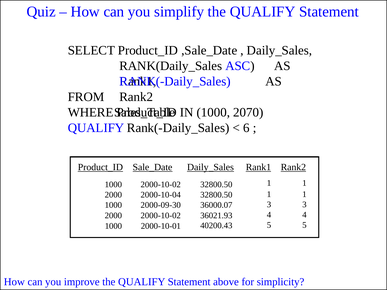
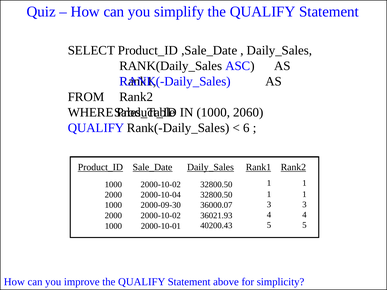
2070: 2070 -> 2060
